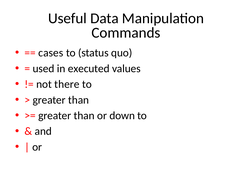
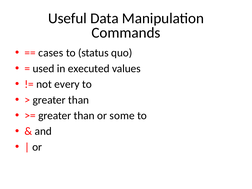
there: there -> every
down: down -> some
